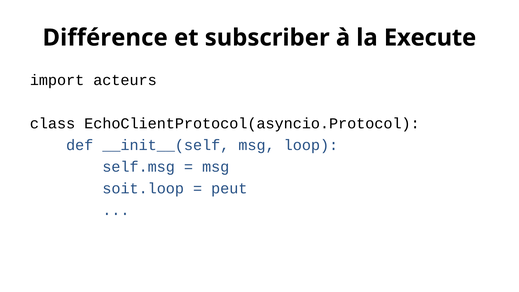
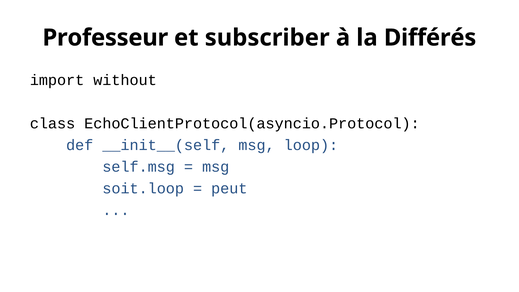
Différence: Différence -> Professeur
Execute: Execute -> Différés
acteurs: acteurs -> without
